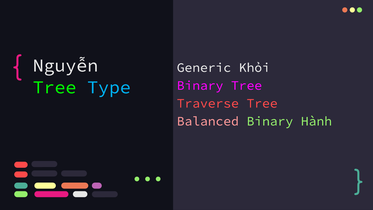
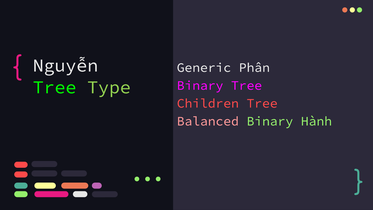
Khỏi: Khỏi -> Phân
Type colour: light blue -> light green
Traverse: Traverse -> Children
